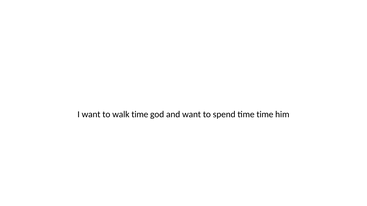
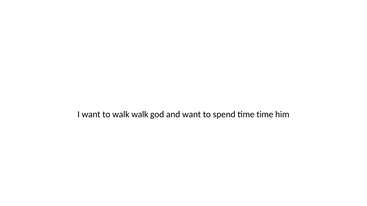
walk time: time -> walk
